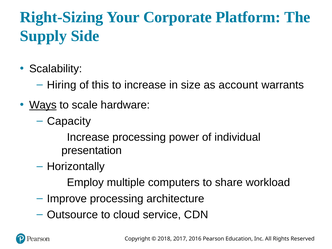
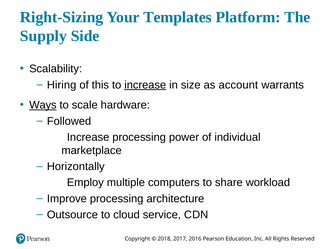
Corporate: Corporate -> Templates
increase at (145, 85) underline: none -> present
Capacity: Capacity -> Followed
presentation: presentation -> marketplace
